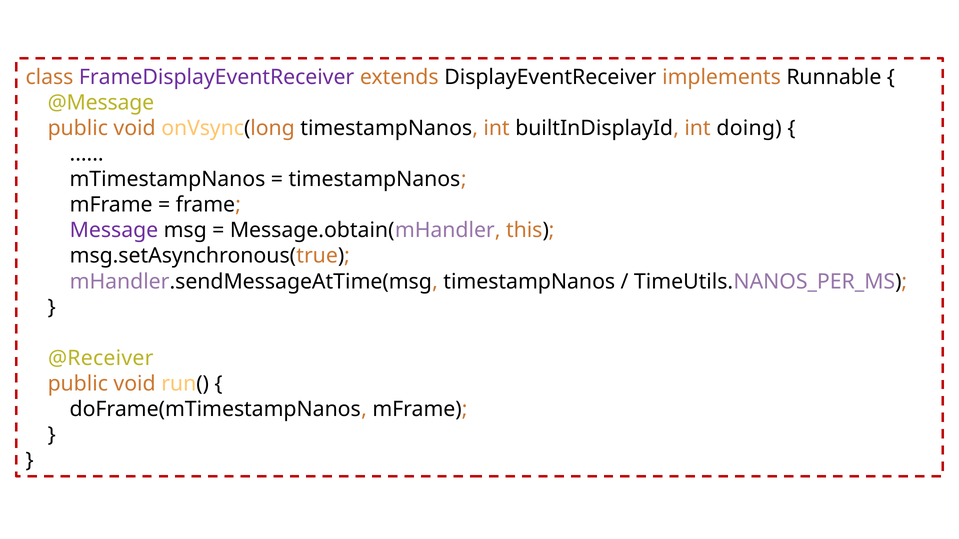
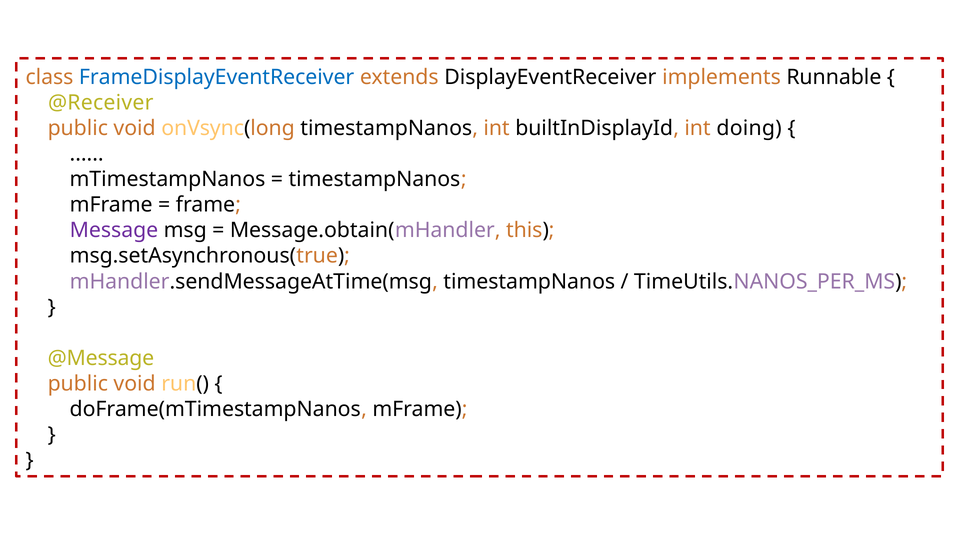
FrameDisplayEventReceiver colour: purple -> blue
@Message: @Message -> @Receiver
@Receiver: @Receiver -> @Message
